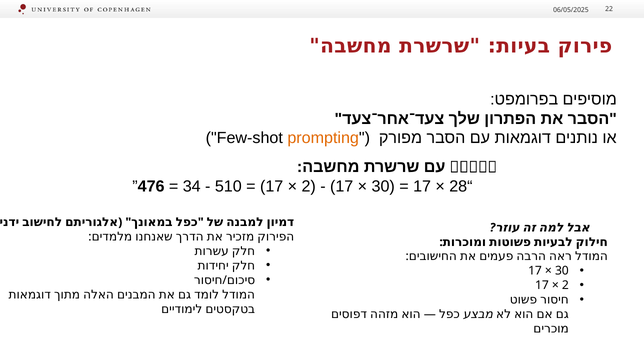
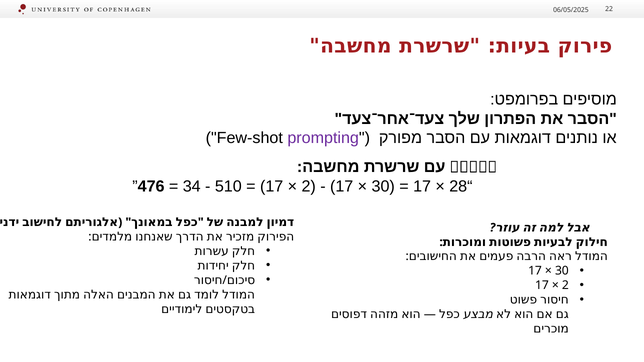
prompting colour: orange -> purple
